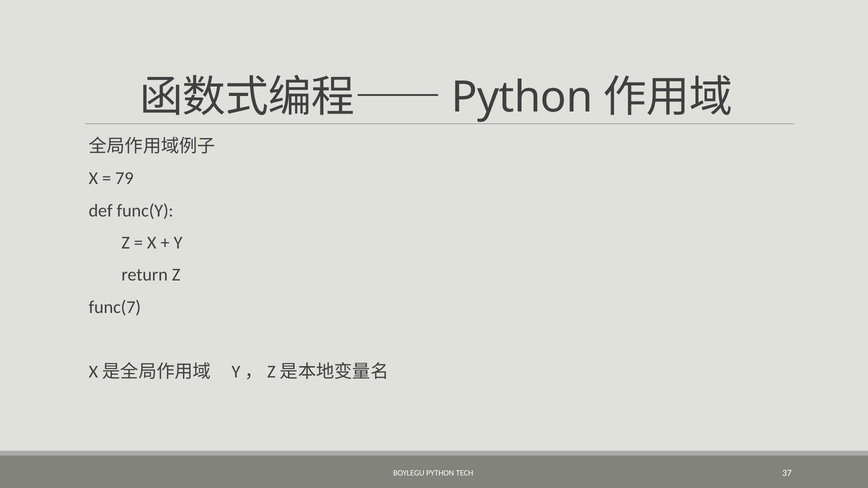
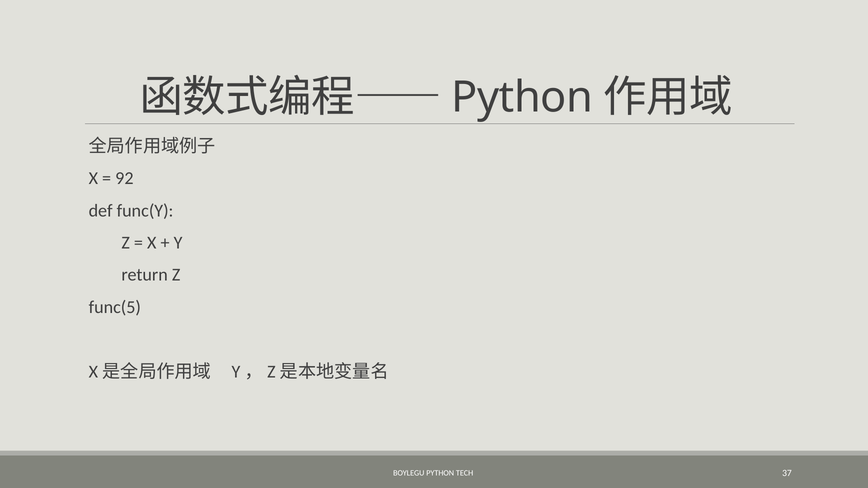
79: 79 -> 92
func(7: func(7 -> func(5
